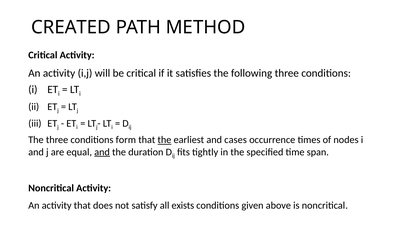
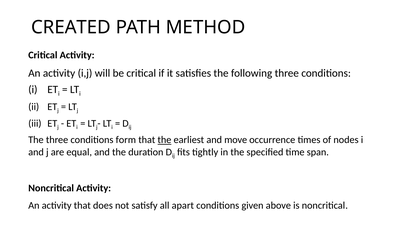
cases: cases -> move
and at (102, 152) underline: present -> none
exists: exists -> apart
